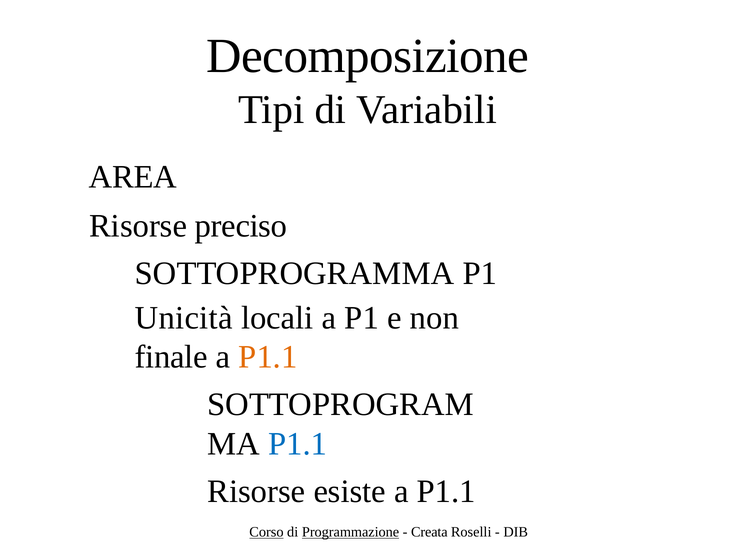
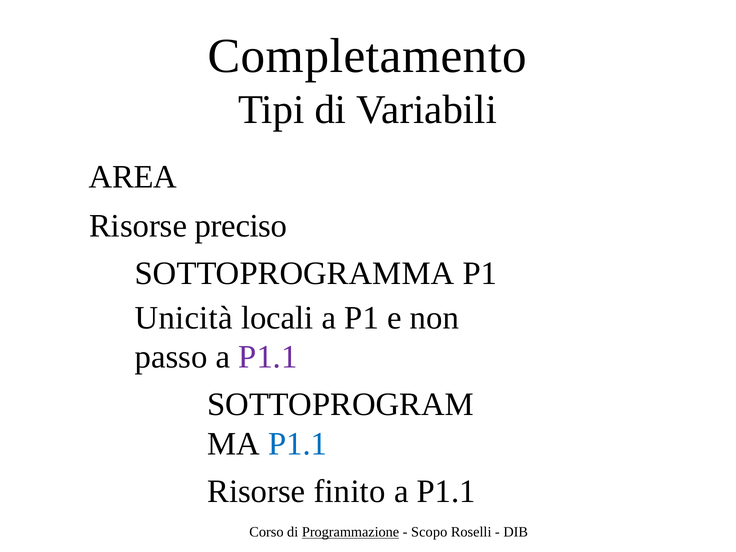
Decomposizione: Decomposizione -> Completamento
finale: finale -> passo
P1.1 at (268, 357) colour: orange -> purple
esiste: esiste -> finito
Corso underline: present -> none
Creata: Creata -> Scopo
